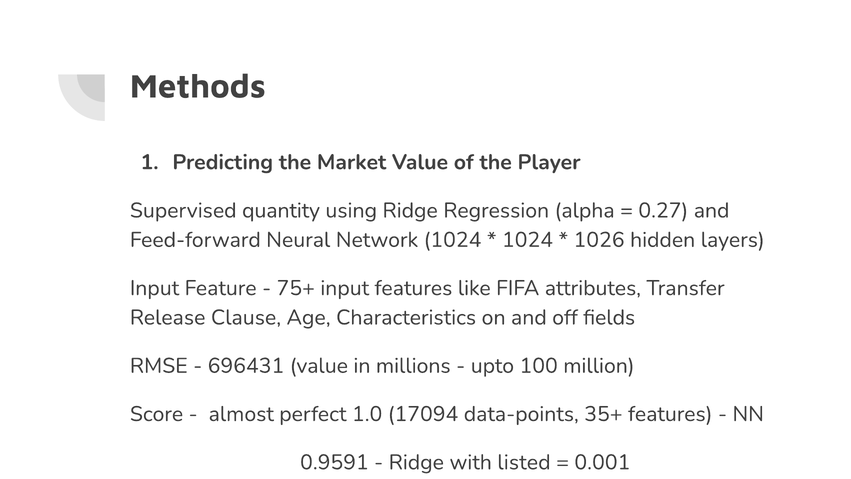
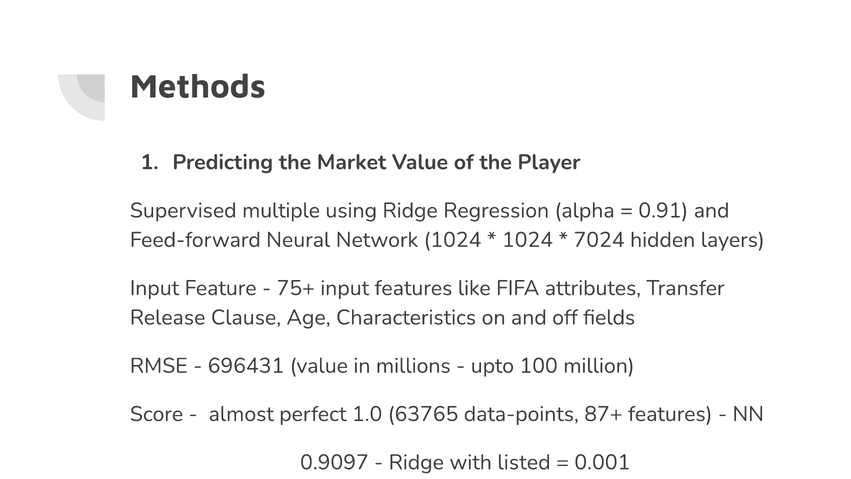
quantity: quantity -> multiple
0.27: 0.27 -> 0.91
1026: 1026 -> 7024
17094: 17094 -> 63765
35+: 35+ -> 87+
0.9591: 0.9591 -> 0.9097
